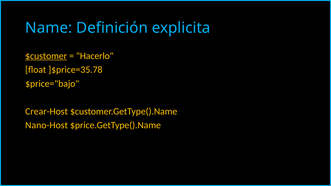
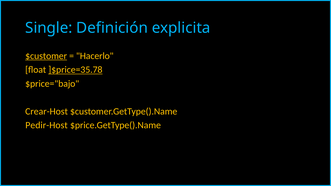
Name: Name -> Single
]$price=35.78 underline: none -> present
Nano-Host: Nano-Host -> Pedir-Host
